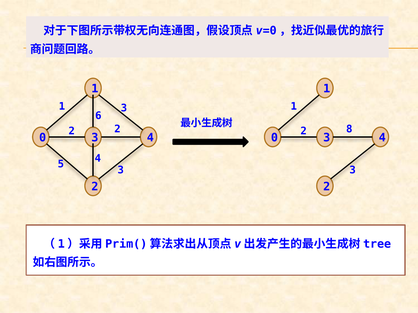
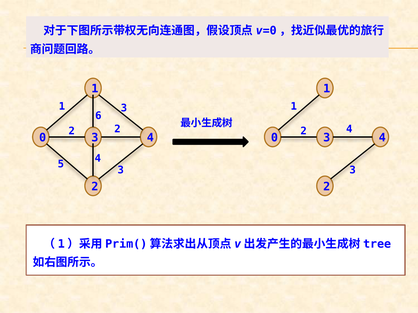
8 at (349, 129): 8 -> 4
